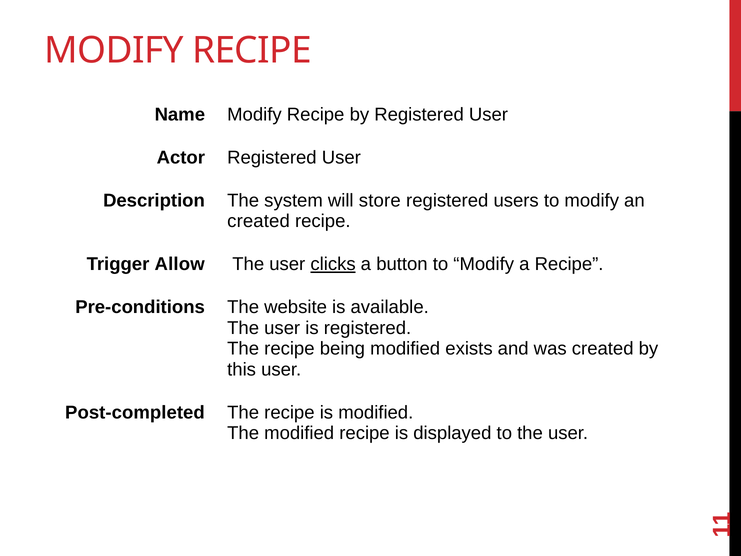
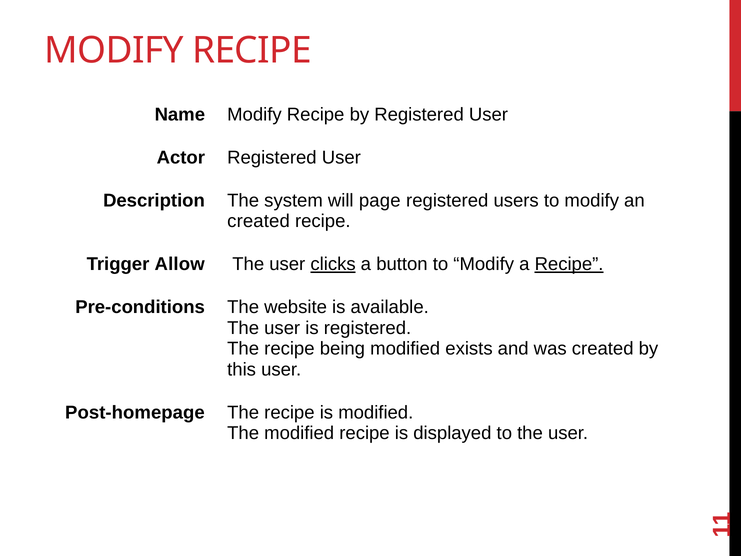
store: store -> page
Recipe at (569, 264) underline: none -> present
Post-completed: Post-completed -> Post-homepage
